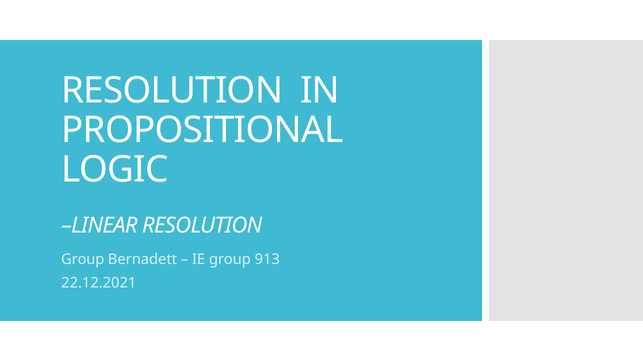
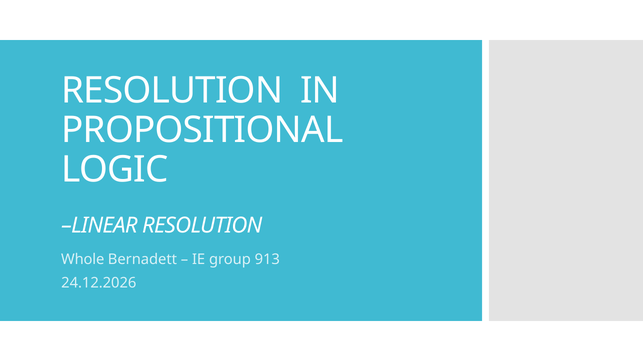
Group at (83, 260): Group -> Whole
22.12.2021: 22.12.2021 -> 24.12.2026
